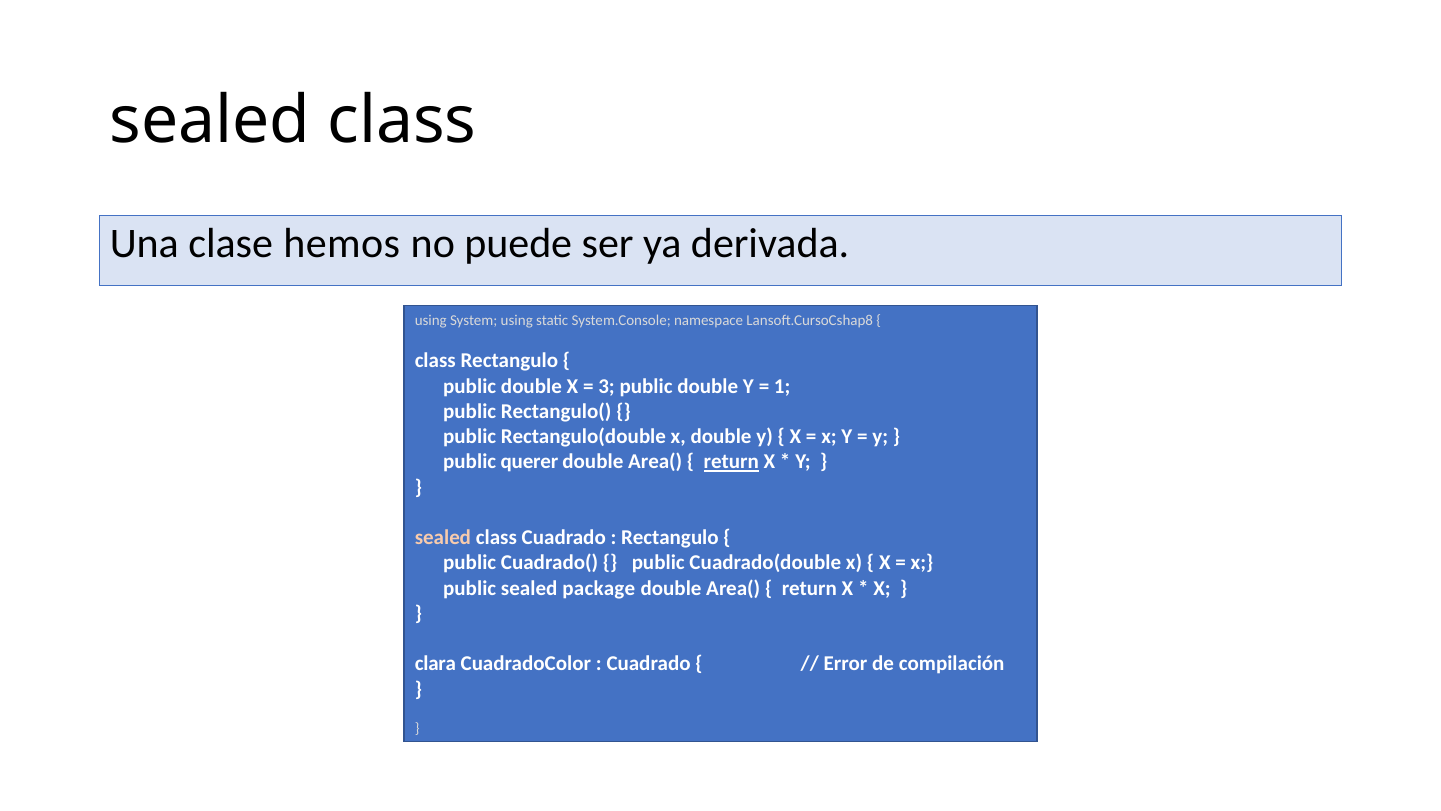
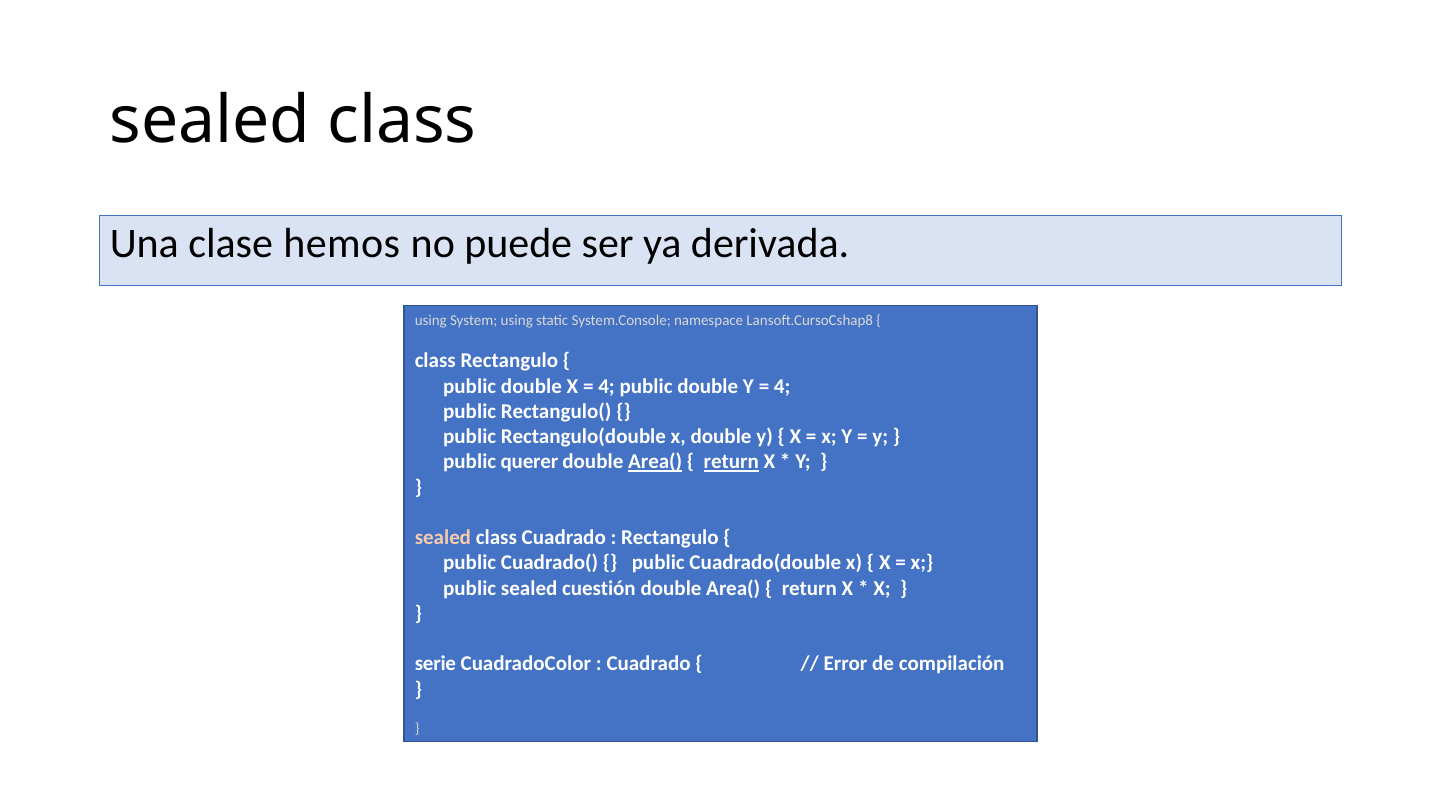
3 at (607, 386): 3 -> 4
1 at (782, 386): 1 -> 4
Area( at (655, 462) underline: none -> present
package: package -> cuestión
clara: clara -> serie
